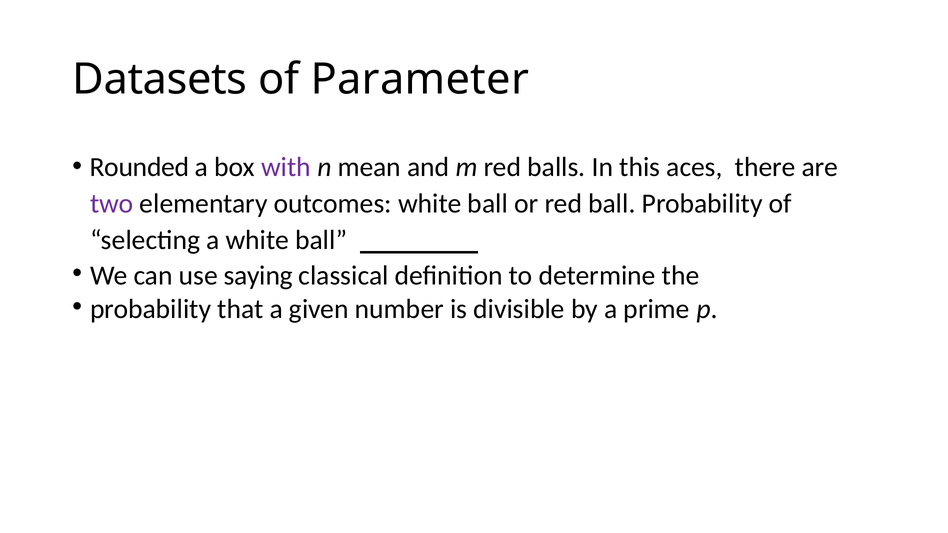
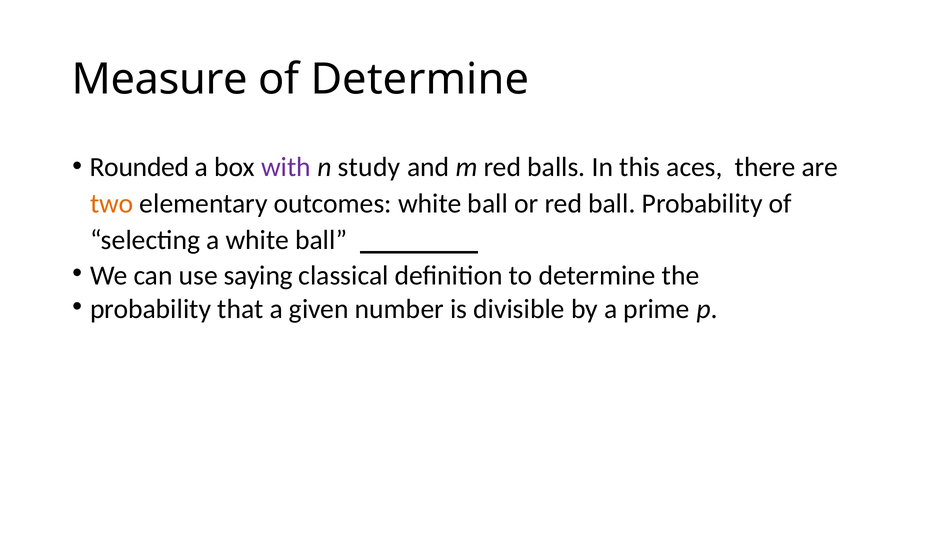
Datasets: Datasets -> Measure
of Parameter: Parameter -> Determine
mean: mean -> study
two colour: purple -> orange
